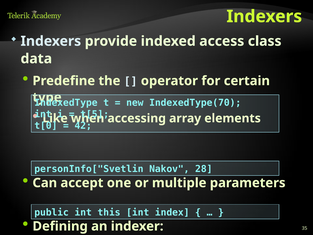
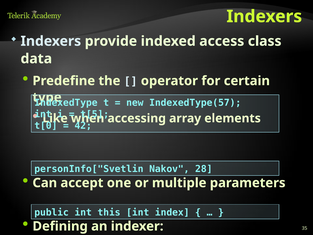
IndexedType(70: IndexedType(70 -> IndexedType(57
